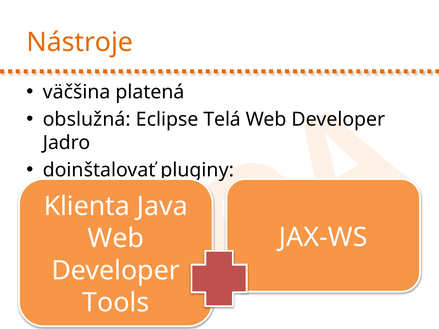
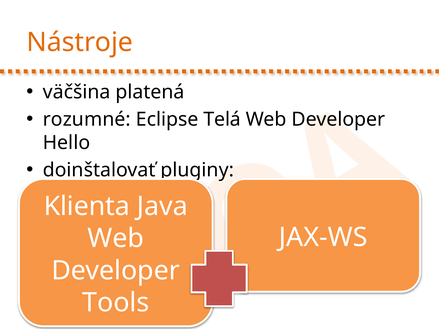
obslužná: obslužná -> rozumné
Jadro: Jadro -> Hello
